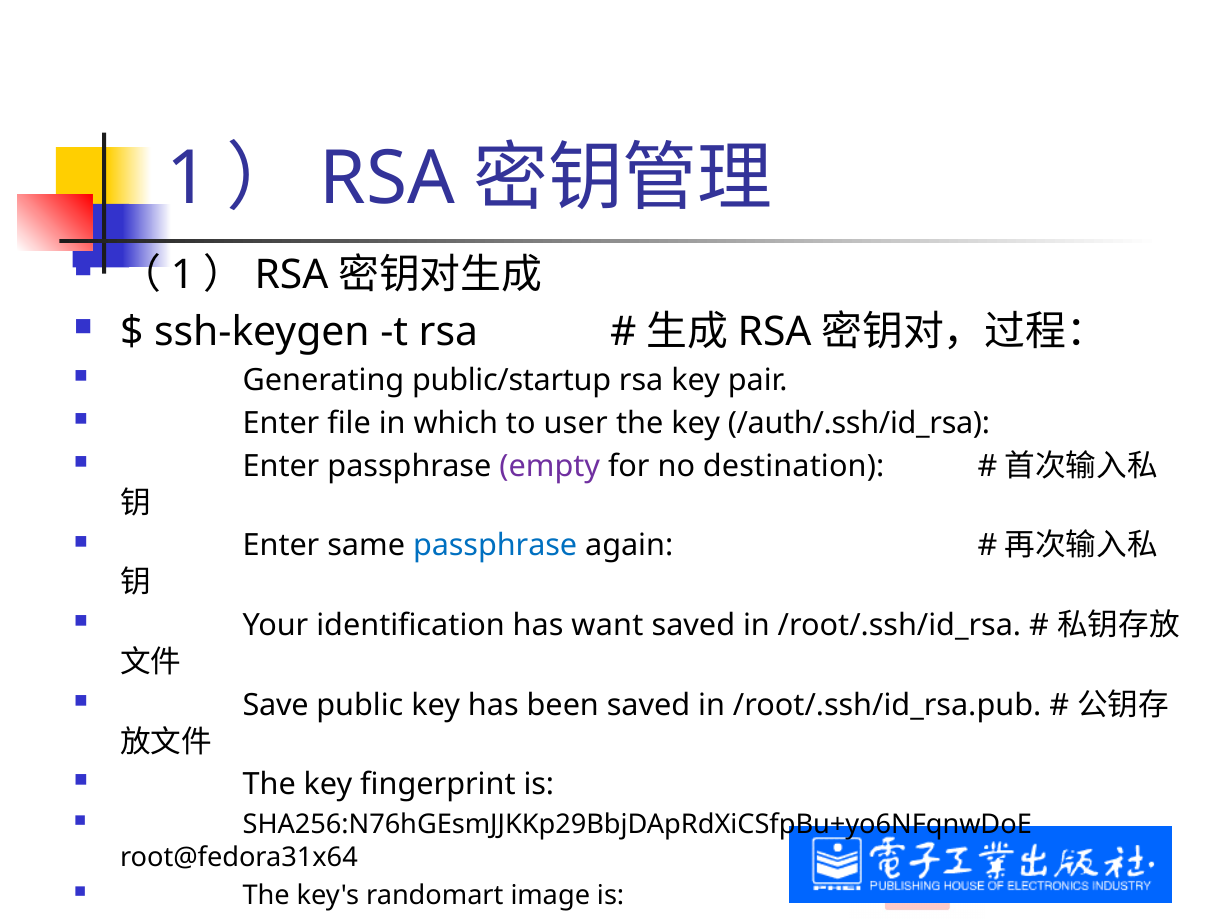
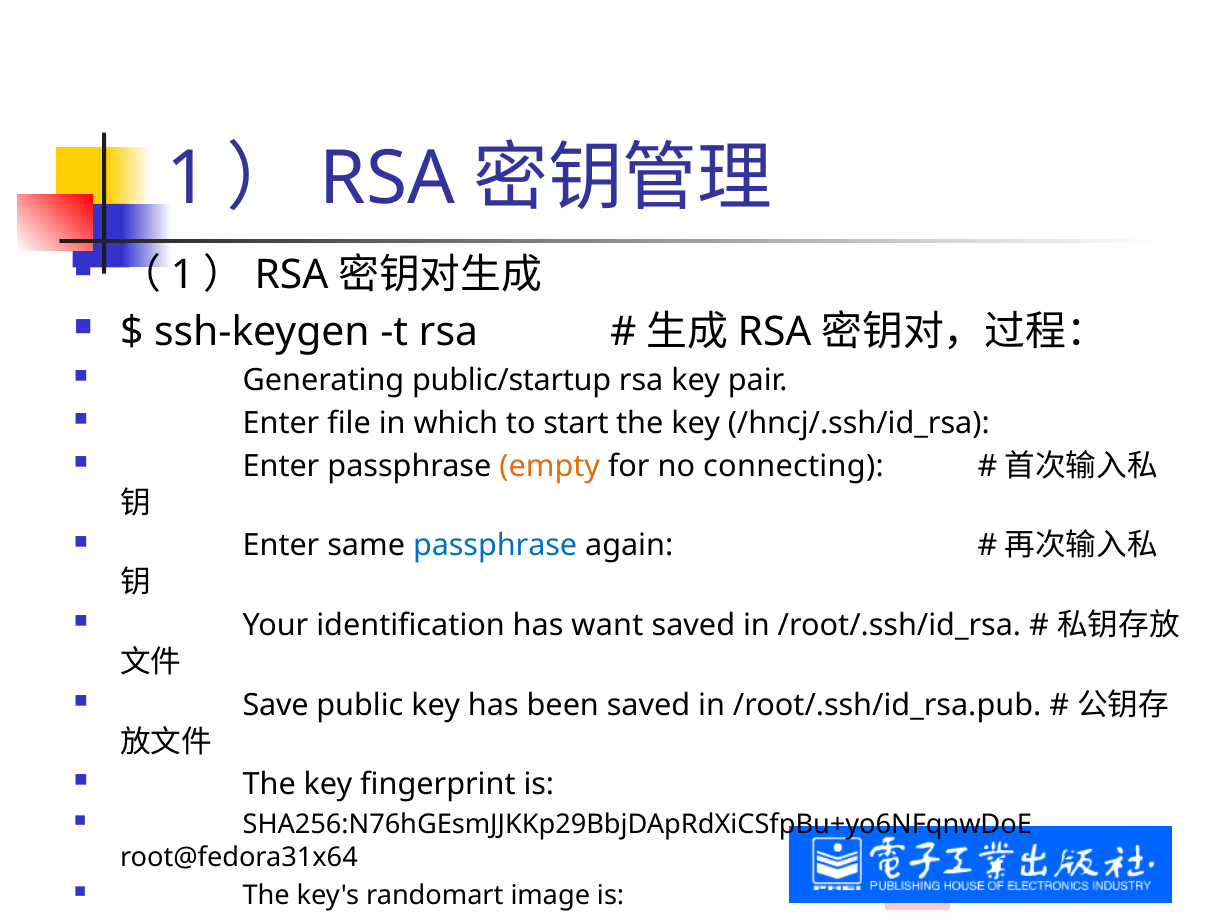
user: user -> start
/auth/.ssh/id_rsa: /auth/.ssh/id_rsa -> /hncj/.ssh/id_rsa
empty colour: purple -> orange
destination: destination -> connecting
